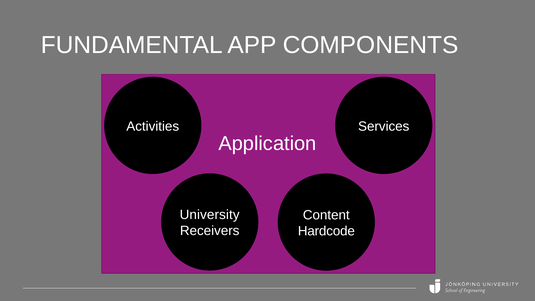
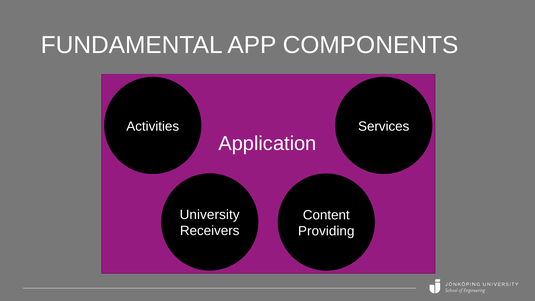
Hardcode: Hardcode -> Providing
